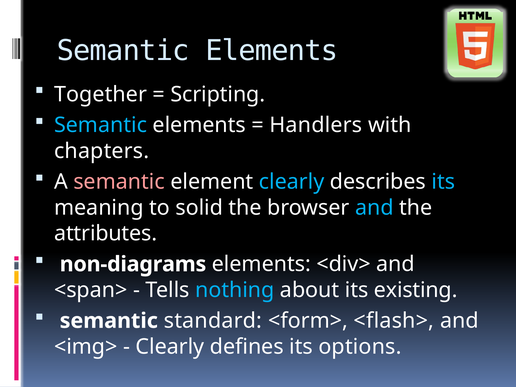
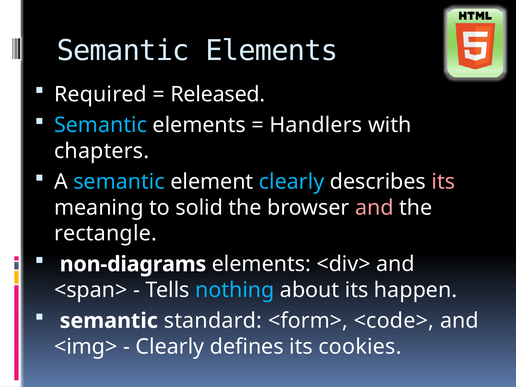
Together: Together -> Required
Scripting: Scripting -> Released
semantic at (119, 182) colour: pink -> light blue
its at (443, 182) colour: light blue -> pink
and at (374, 208) colour: light blue -> pink
attributes: attributes -> rectangle
existing: existing -> happen
<flash>: <flash> -> <code>
options: options -> cookies
